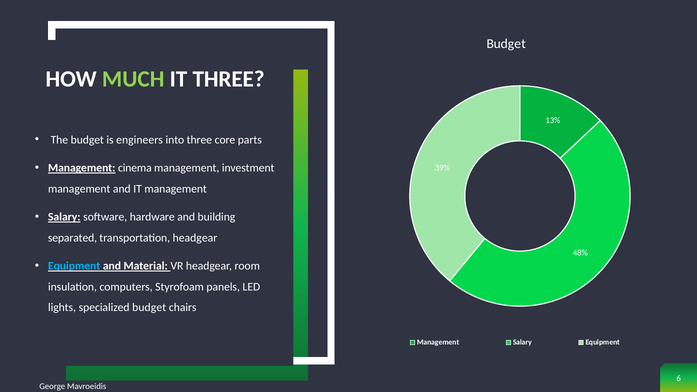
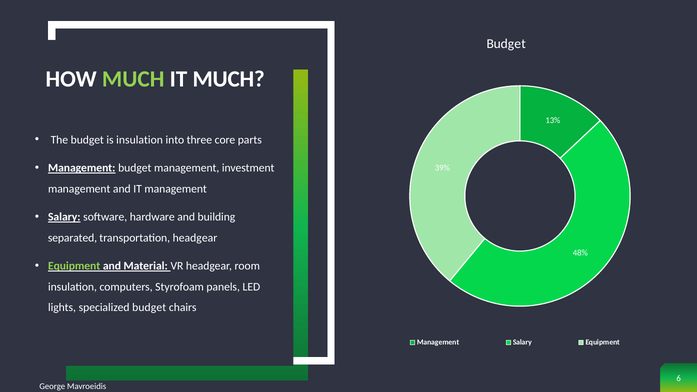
IT THREE: THREE -> MUCH
is engineers: engineers -> insulation
Management cinema: cinema -> budget
Equipment at (74, 266) colour: light blue -> light green
